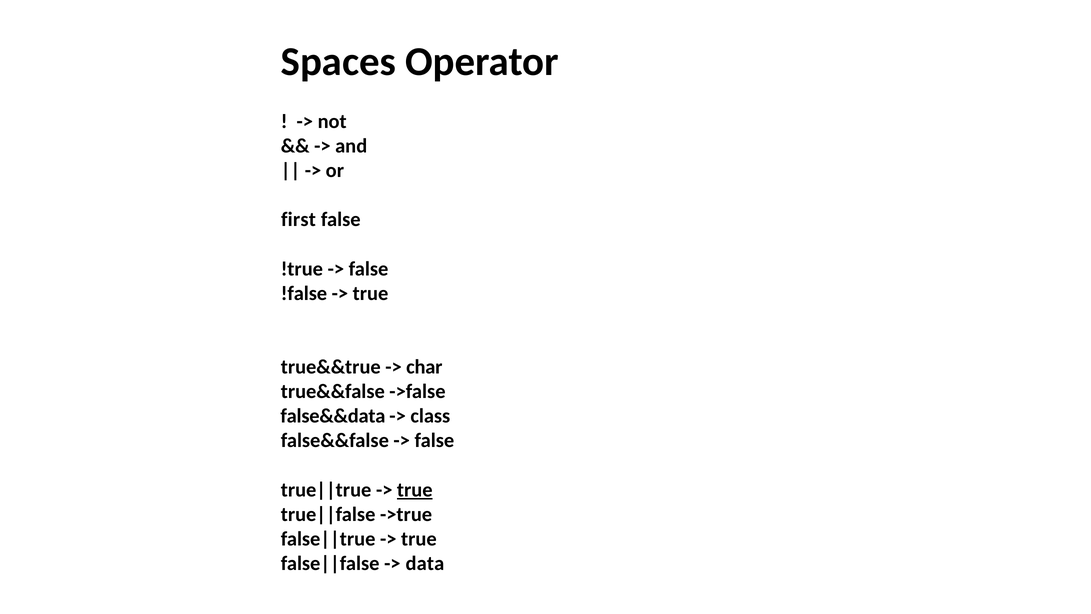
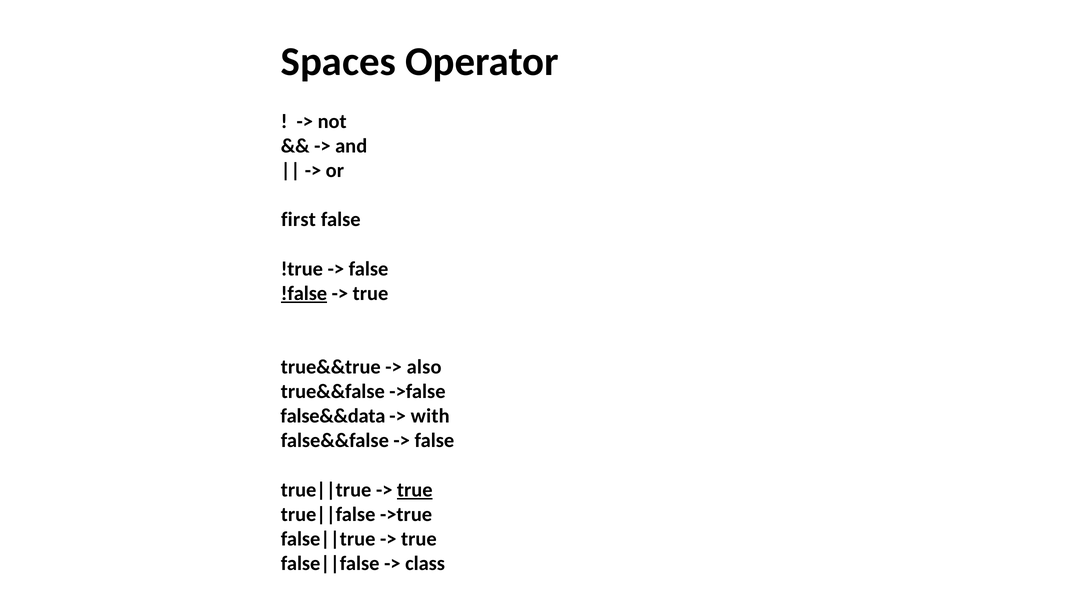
!false underline: none -> present
char: char -> also
class: class -> with
data: data -> class
